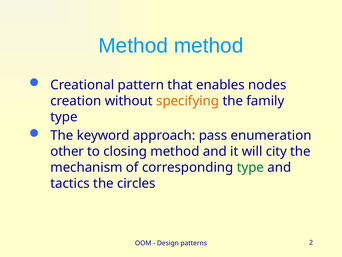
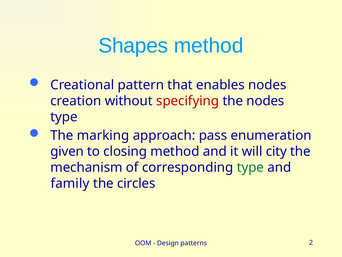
Method at (133, 46): Method -> Shapes
specifying colour: orange -> red
the family: family -> nodes
keyword: keyword -> marking
other: other -> given
tactics: tactics -> family
